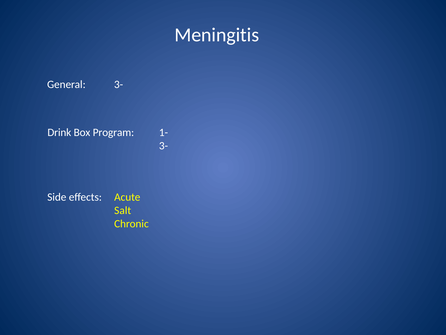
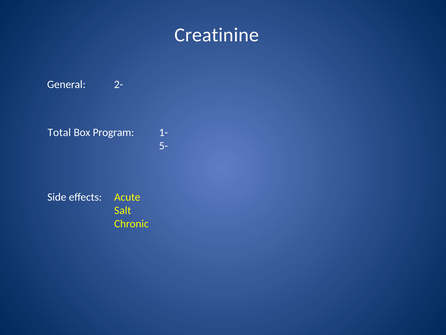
Meningitis: Meningitis -> Creatinine
General 3-: 3- -> 2-
Drink: Drink -> Total
3- at (164, 146): 3- -> 5-
